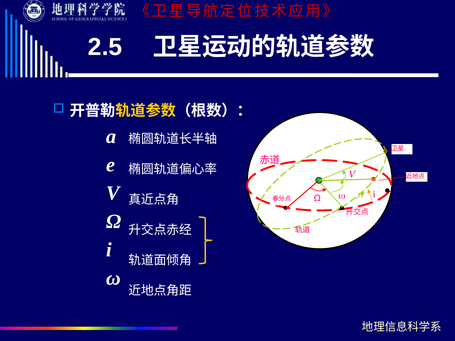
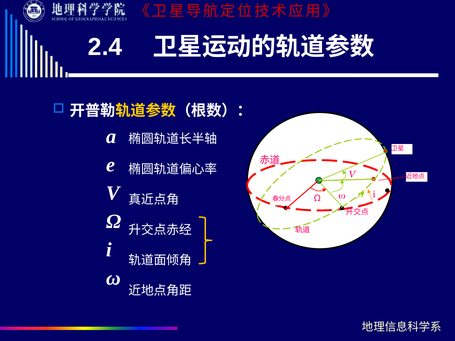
2.5: 2.5 -> 2.4
